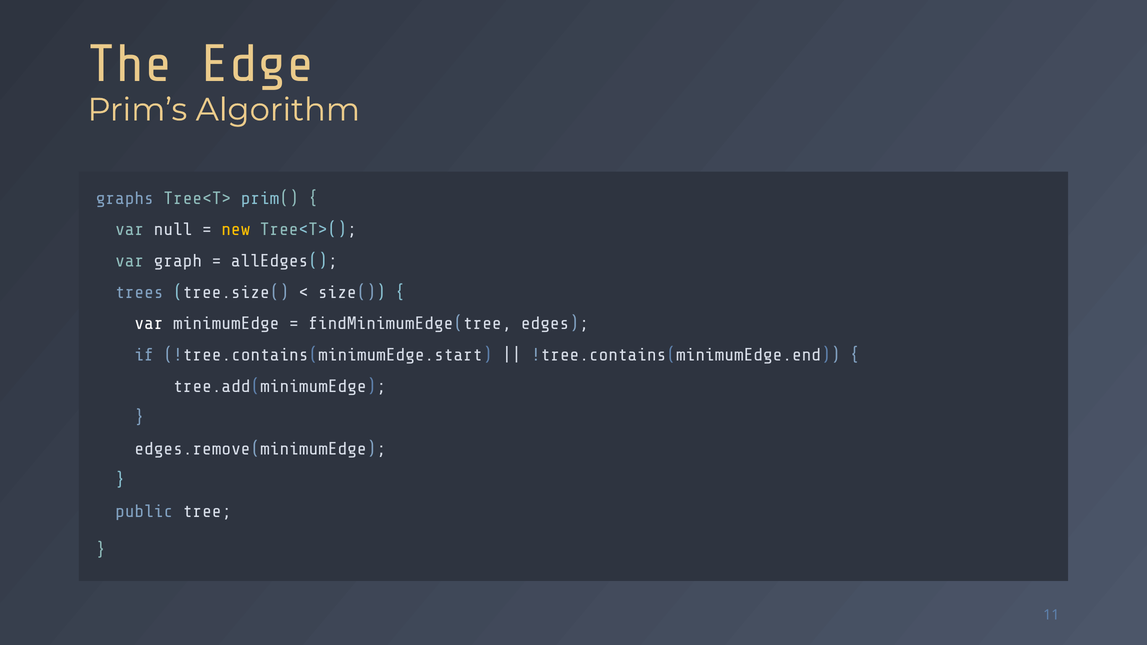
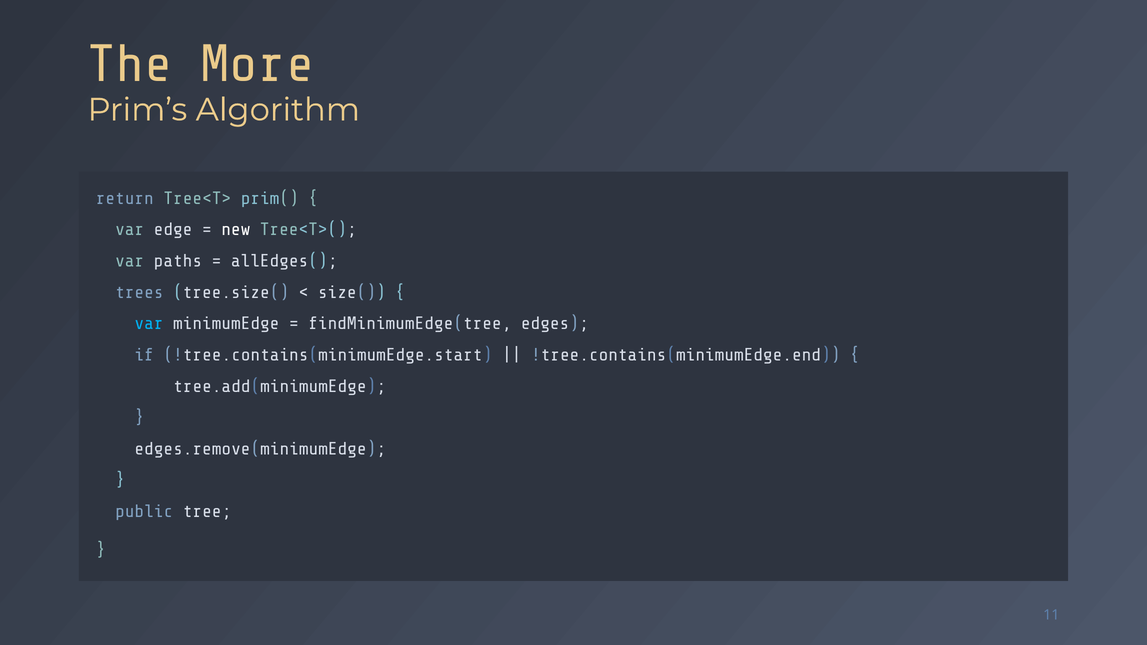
Edge: Edge -> More
graphs: graphs -> return
null: null -> edge
new colour: yellow -> white
graph: graph -> paths
var at (149, 324) colour: white -> light blue
